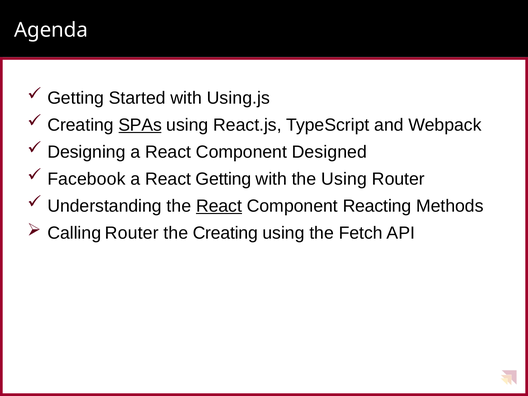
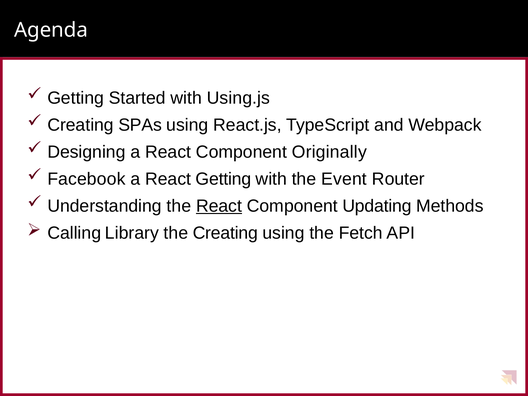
SPAs underline: present -> none
Designed: Designed -> Originally
the Using: Using -> Event
Reacting: Reacting -> Updating
Calling Router: Router -> Library
